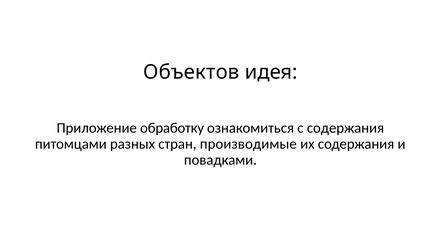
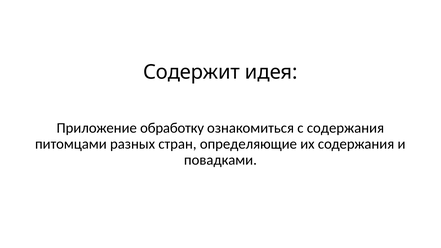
Объектов: Объектов -> Содержит
производимые: производимые -> определяющие
